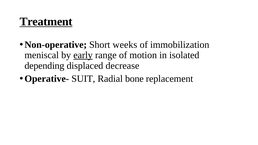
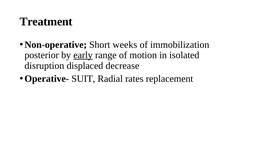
Treatment underline: present -> none
meniscal: meniscal -> posterior
depending: depending -> disruption
bone: bone -> rates
